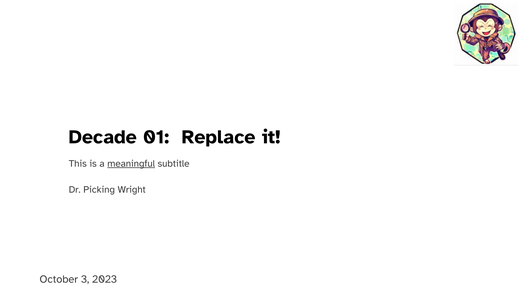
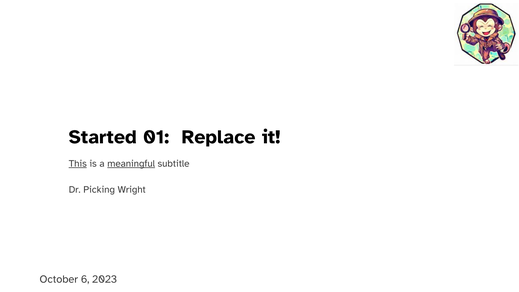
Decade: Decade -> Started
This underline: none -> present
3: 3 -> 6
